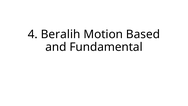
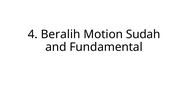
Based: Based -> Sudah
